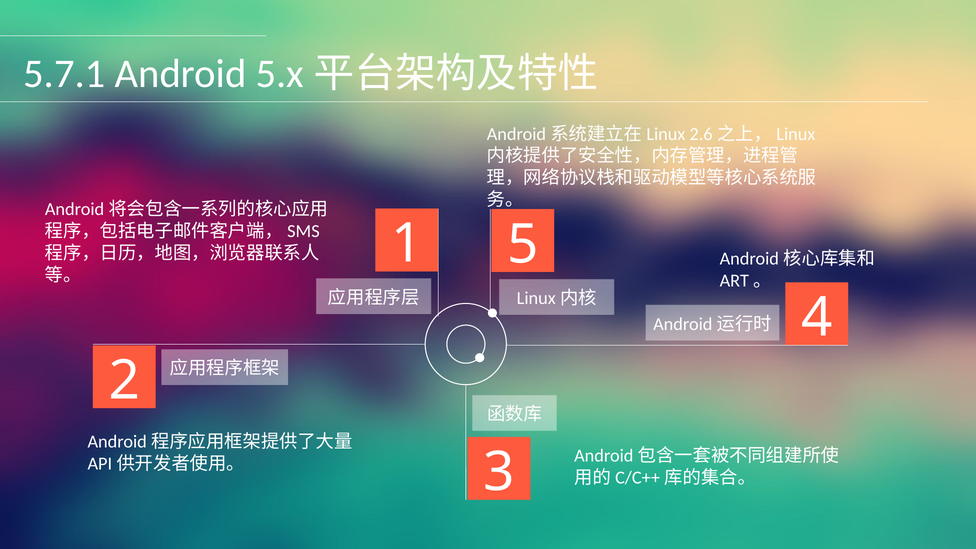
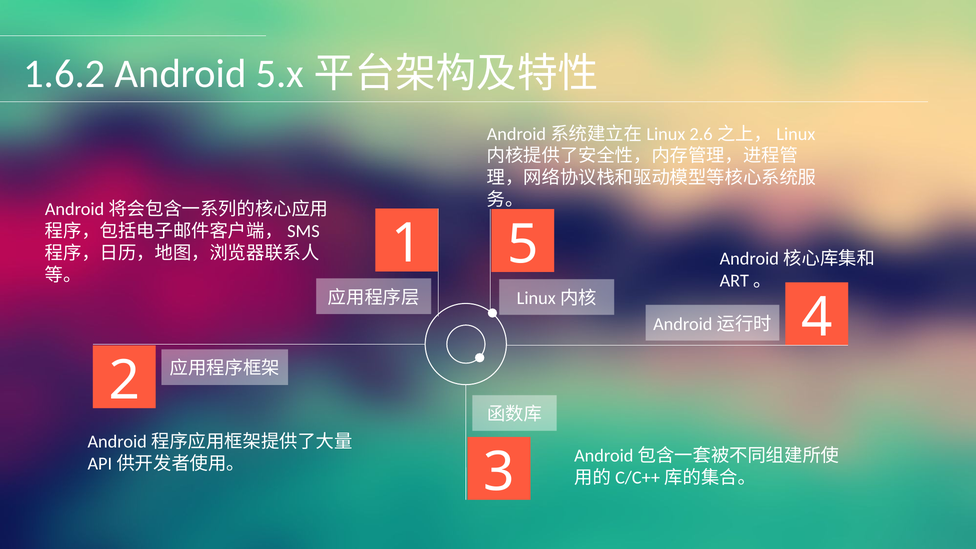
5.7.1: 5.7.1 -> 1.6.2
